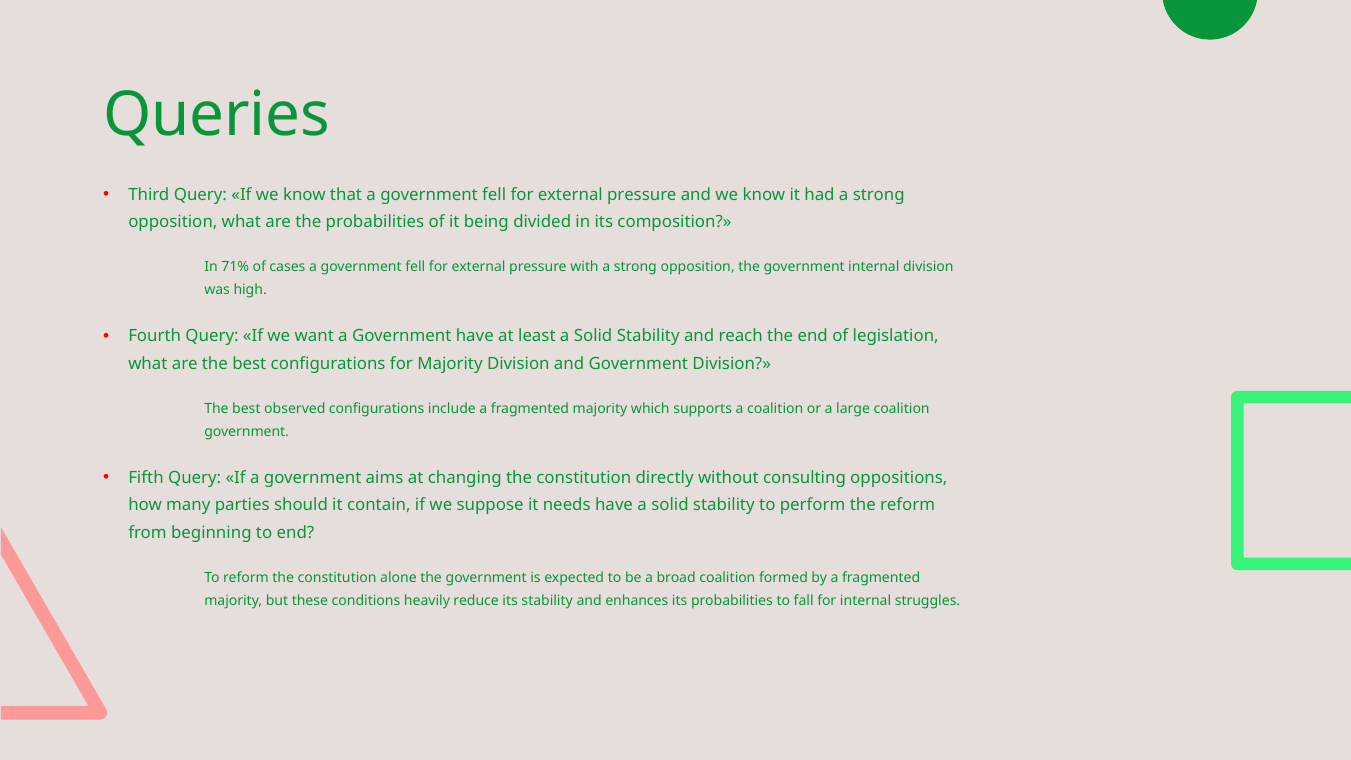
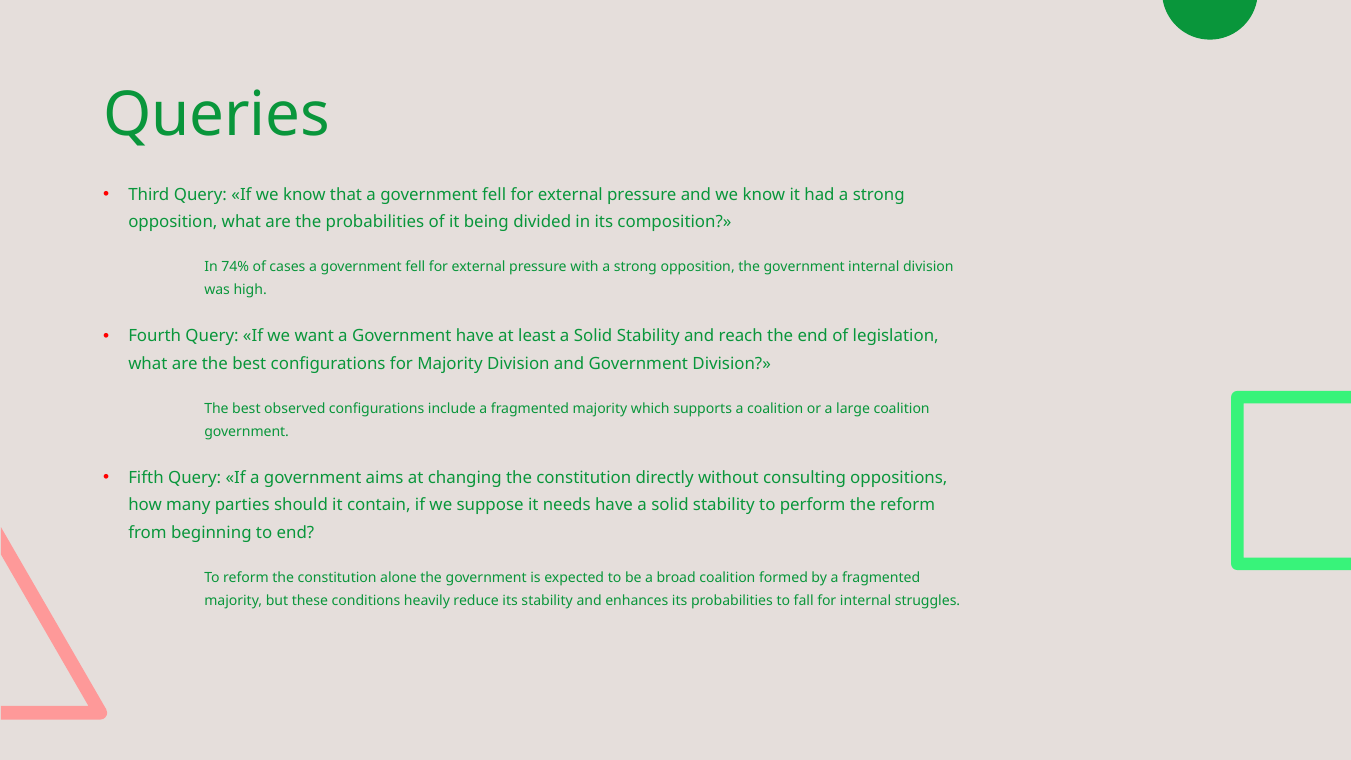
71%: 71% -> 74%
